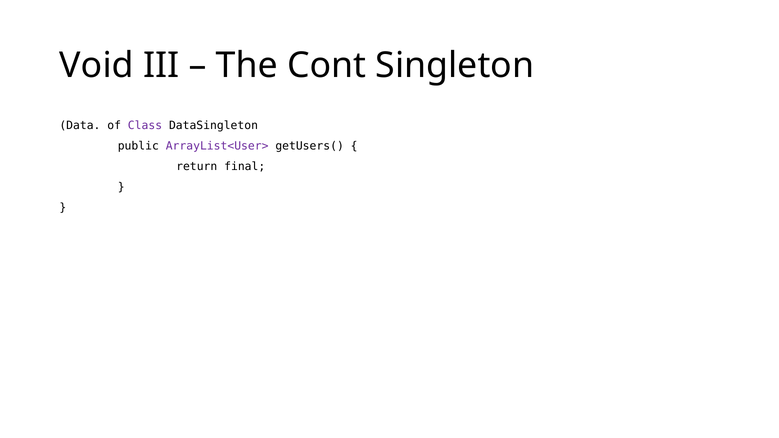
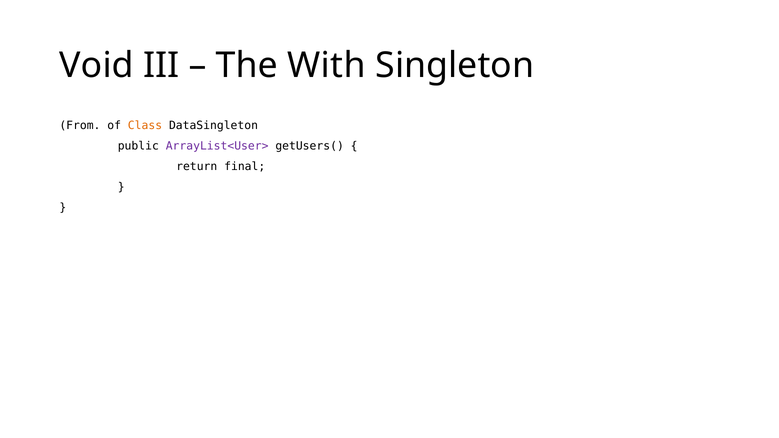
Cont: Cont -> With
Data: Data -> From
Class colour: purple -> orange
